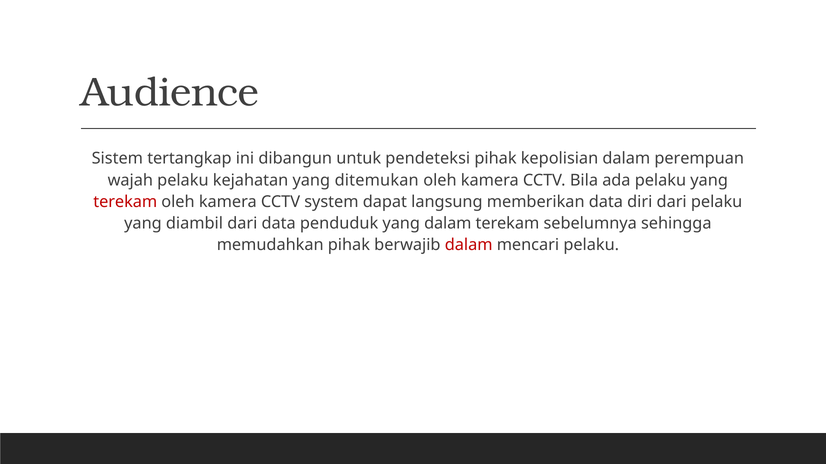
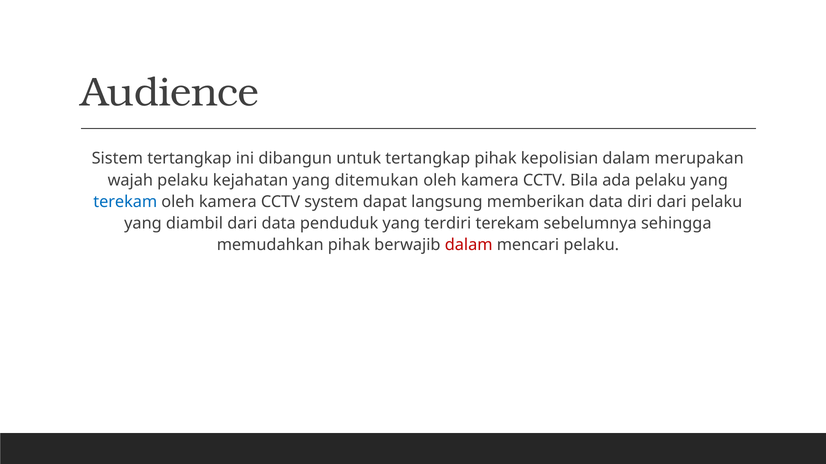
untuk pendeteksi: pendeteksi -> tertangkap
perempuan: perempuan -> merupakan
terekam at (125, 202) colour: red -> blue
yang dalam: dalam -> terdiri
